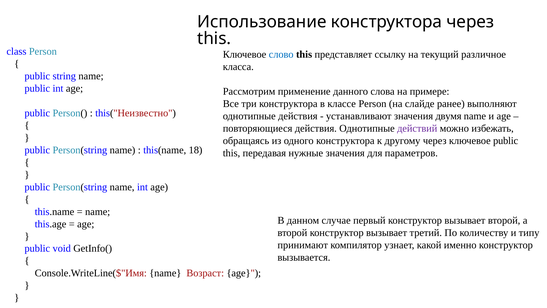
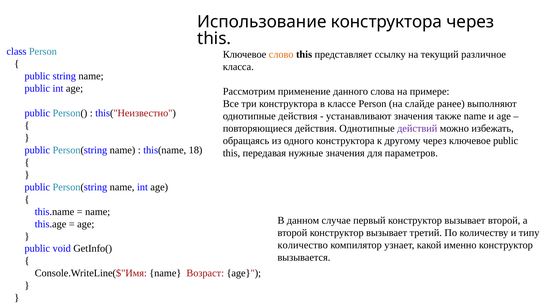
слово colour: blue -> orange
двумя: двумя -> также
принимают: принимают -> количество
